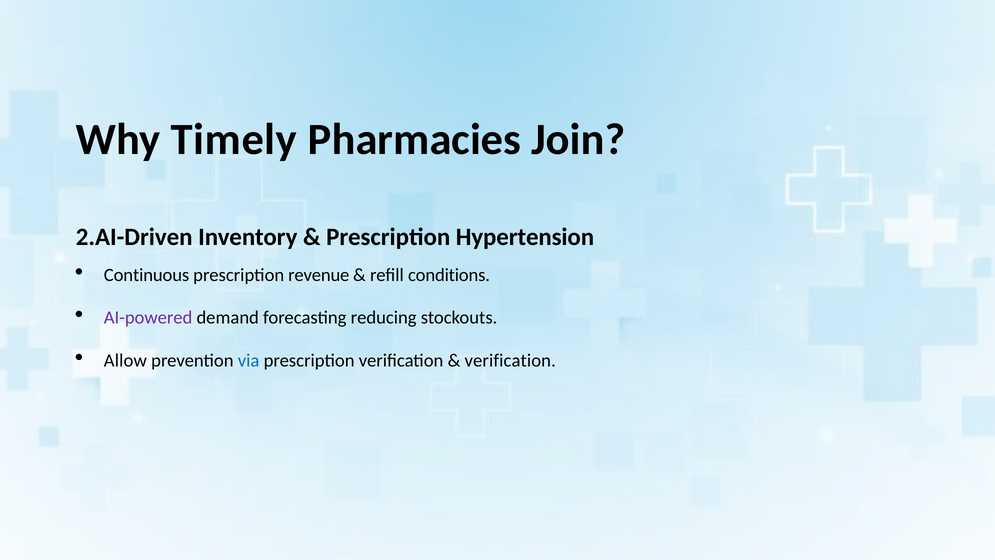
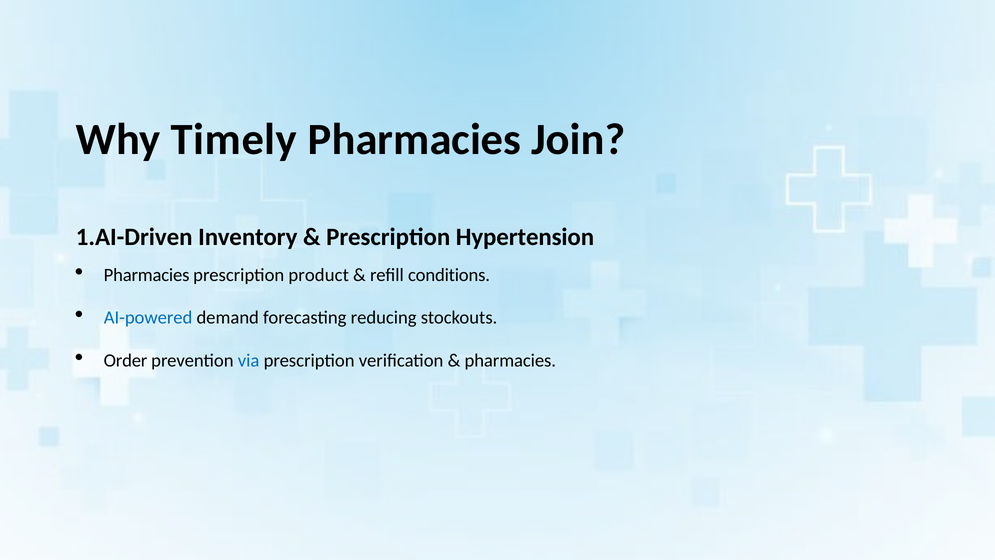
2.AI-Driven: 2.AI-Driven -> 1.AI-Driven
Continuous at (147, 275): Continuous -> Pharmacies
revenue: revenue -> product
AI-powered colour: purple -> blue
Allow: Allow -> Order
verification at (510, 360): verification -> pharmacies
